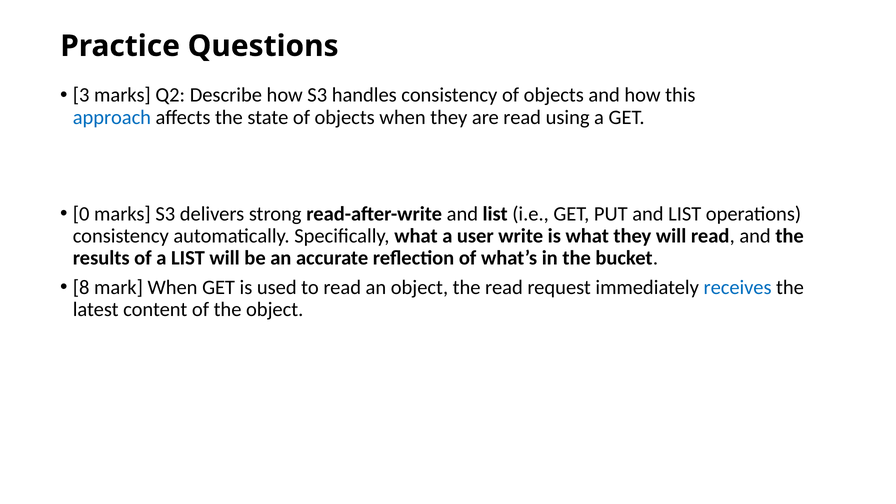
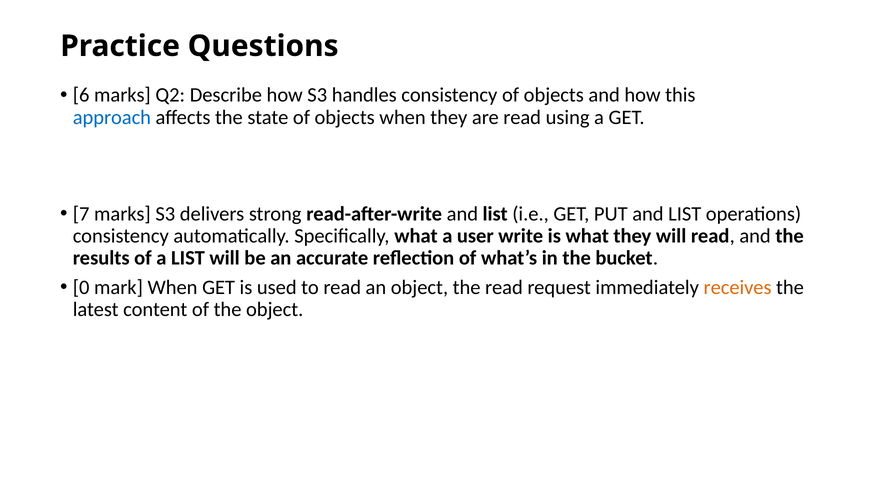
3: 3 -> 6
0: 0 -> 7
8: 8 -> 0
receives colour: blue -> orange
